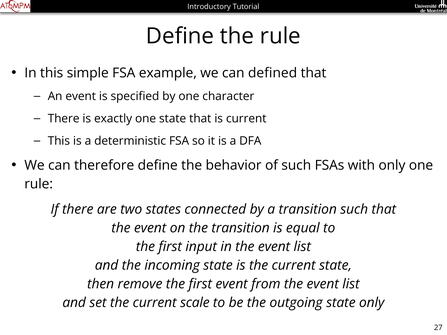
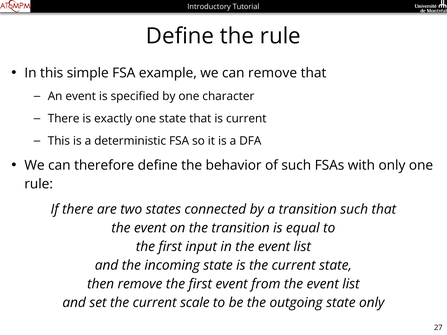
can defined: defined -> remove
